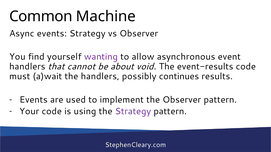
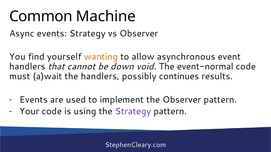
wanting colour: purple -> orange
about: about -> down
event-results: event-results -> event-normal
